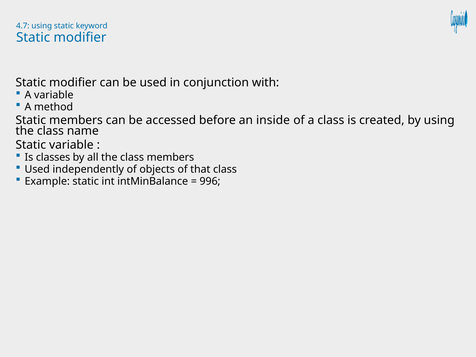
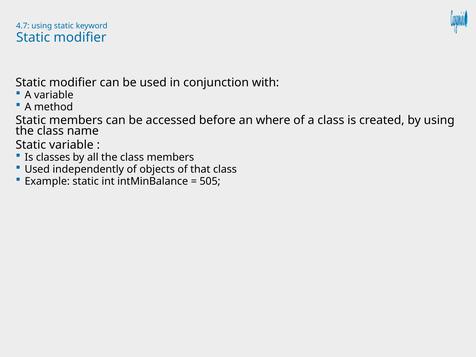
inside: inside -> where
996: 996 -> 505
